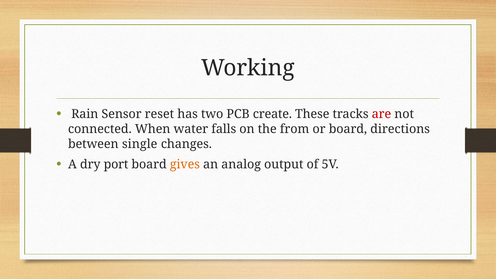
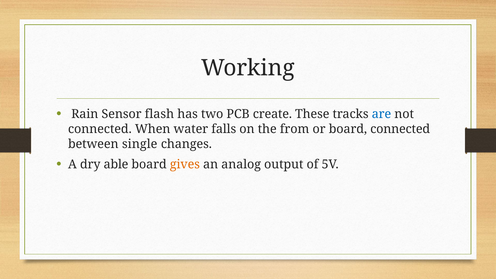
reset: reset -> flash
are colour: red -> blue
board directions: directions -> connected
port: port -> able
